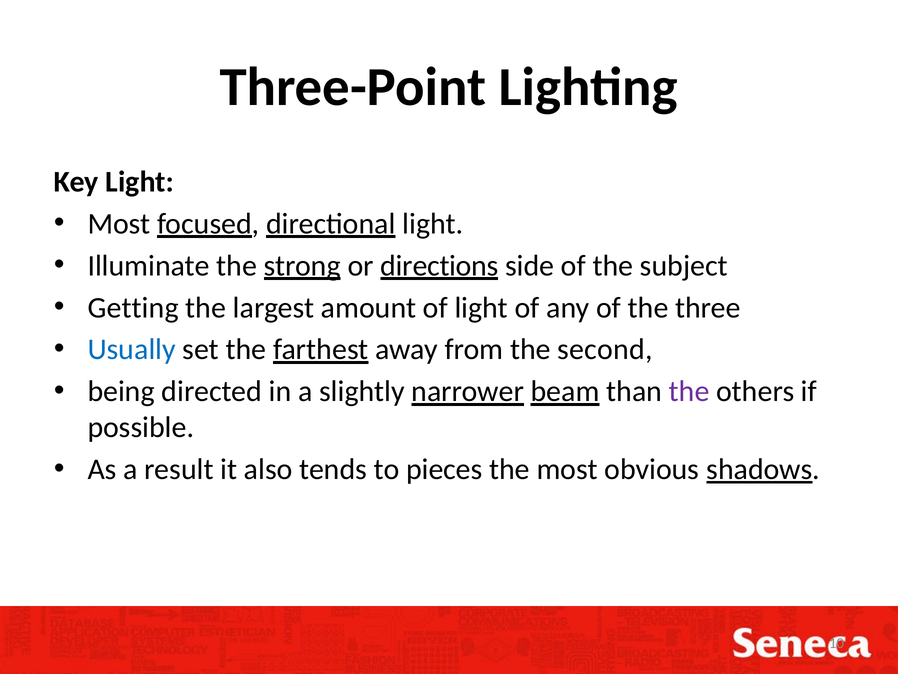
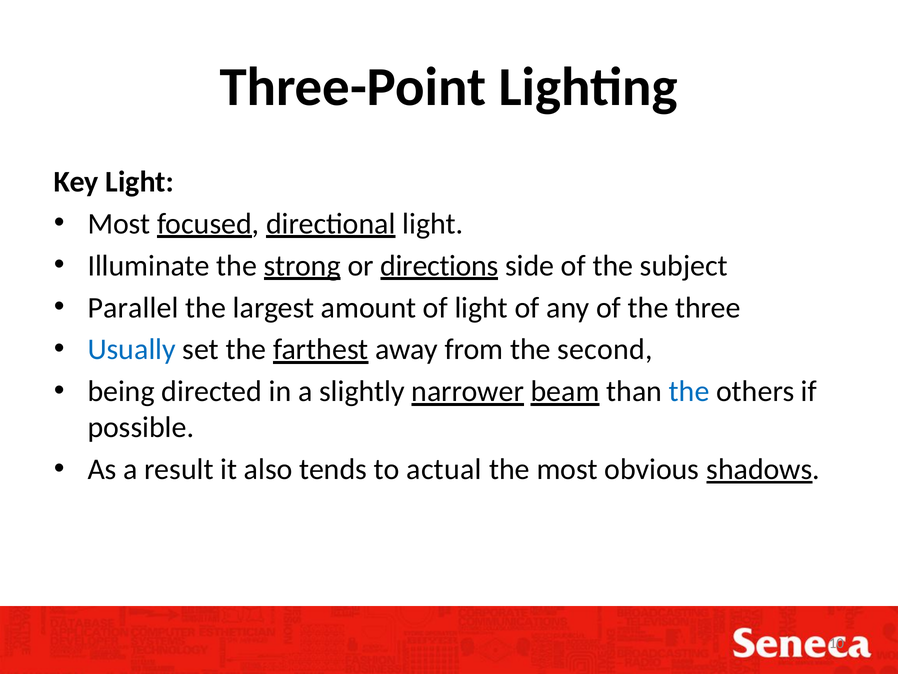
Getting: Getting -> Parallel
the at (689, 391) colour: purple -> blue
pieces: pieces -> actual
